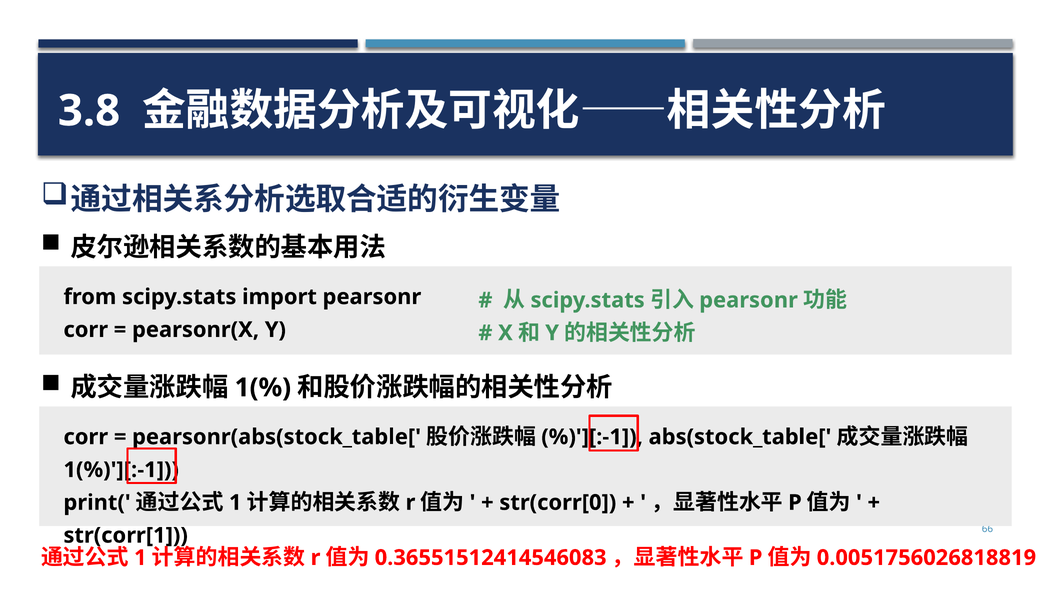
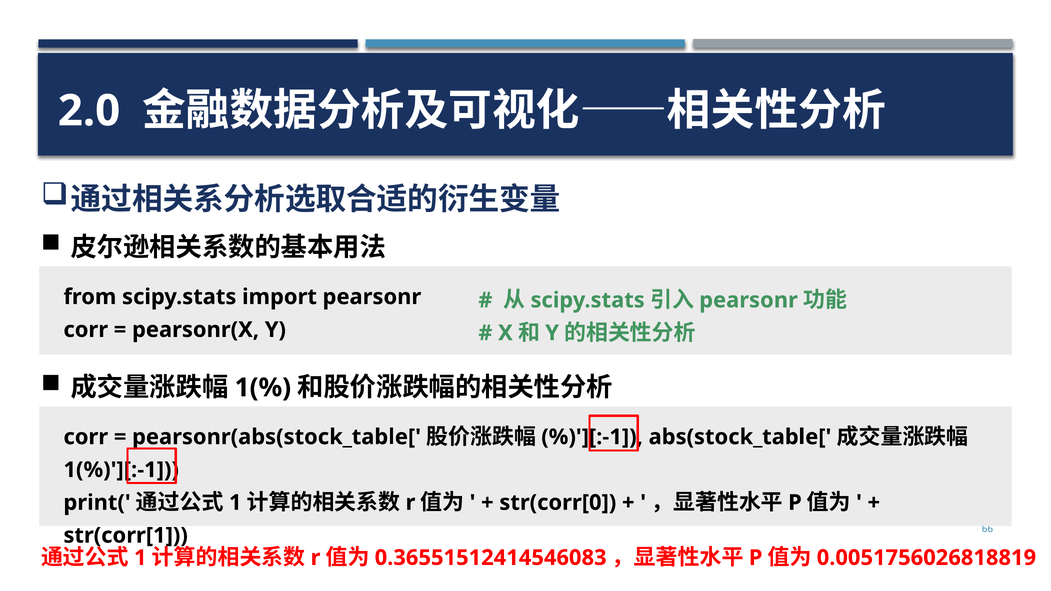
3.8: 3.8 -> 2.0
